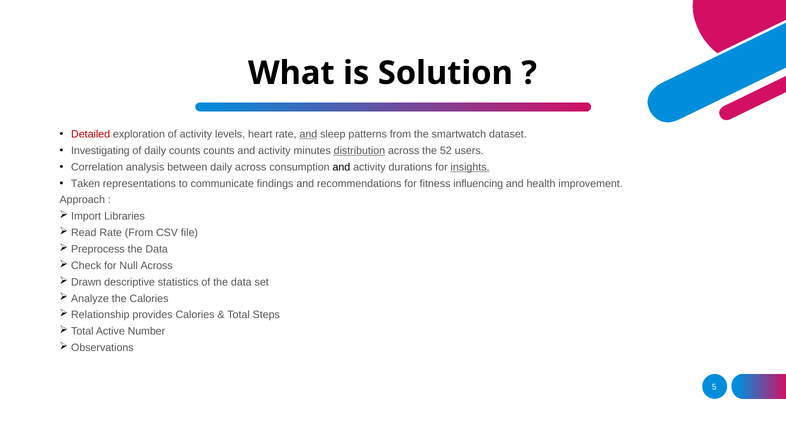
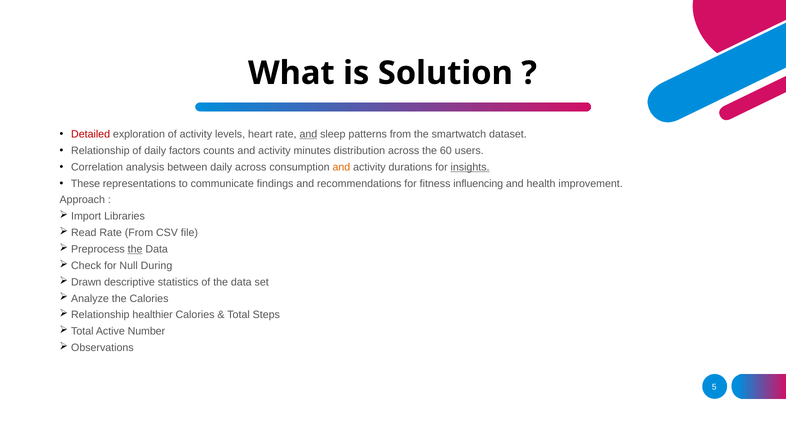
Investigating at (100, 151): Investigating -> Relationship
daily counts: counts -> factors
distribution underline: present -> none
52: 52 -> 60
and at (341, 167) colour: black -> orange
Taken: Taken -> These
the at (135, 249) underline: none -> present
Null Across: Across -> During
provides: provides -> healthier
